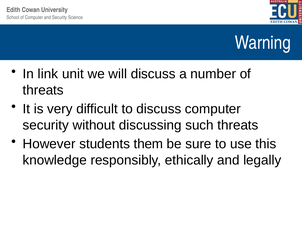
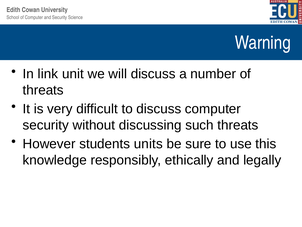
them: them -> units
